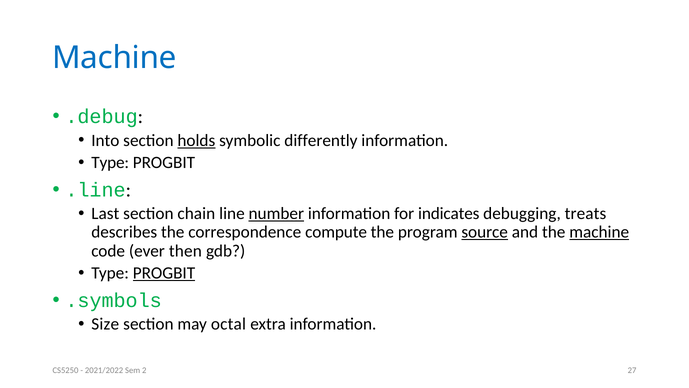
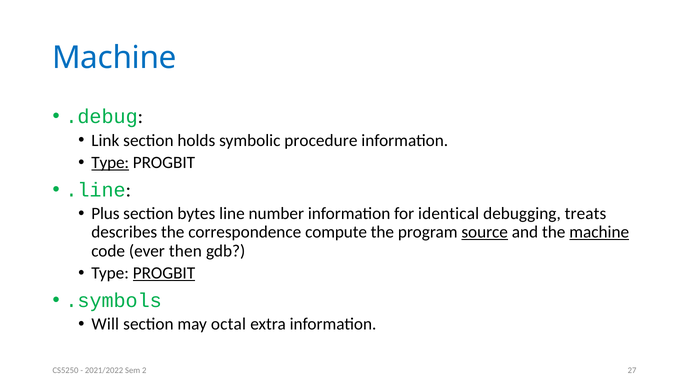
Into: Into -> Link
holds underline: present -> none
differently: differently -> procedure
Type at (110, 162) underline: none -> present
Last: Last -> Plus
chain: chain -> bytes
number underline: present -> none
indicates: indicates -> identical
Size: Size -> Will
